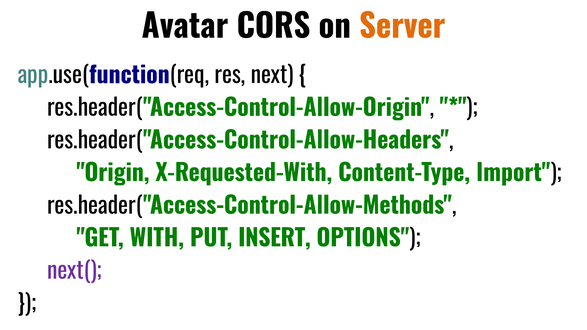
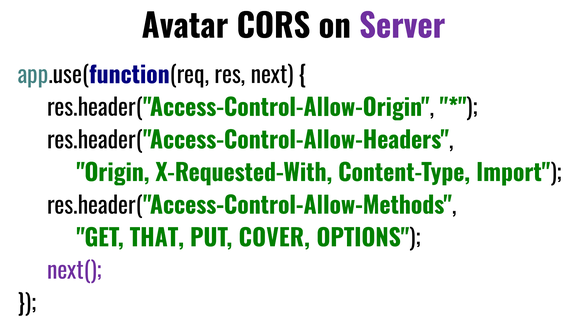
Server colour: orange -> purple
WITH: WITH -> THAT
INSERT: INSERT -> COVER
